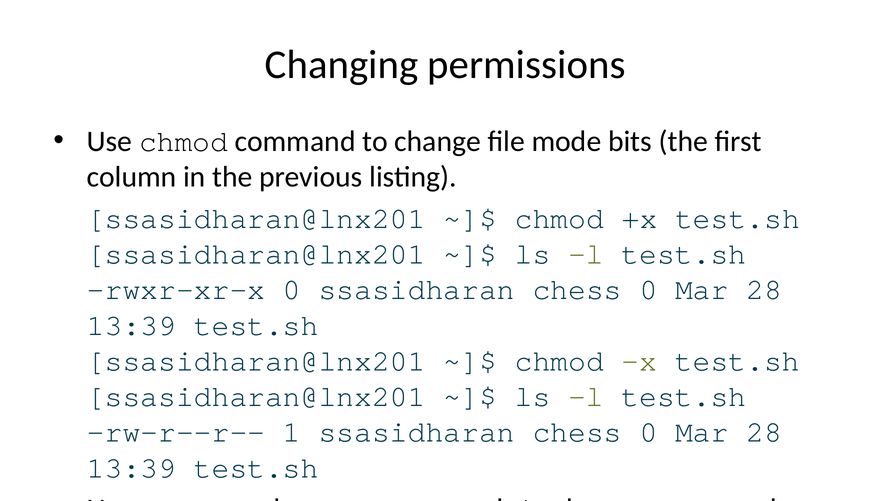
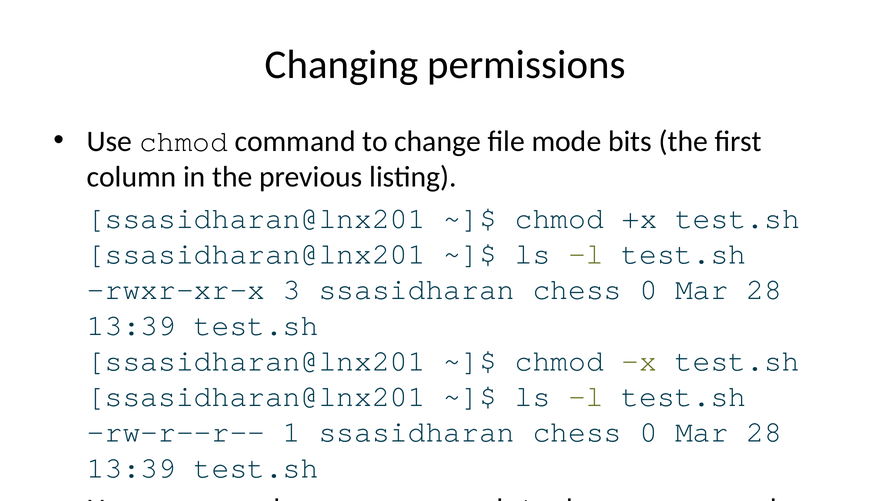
rwxr-xr-x 0: 0 -> 3
